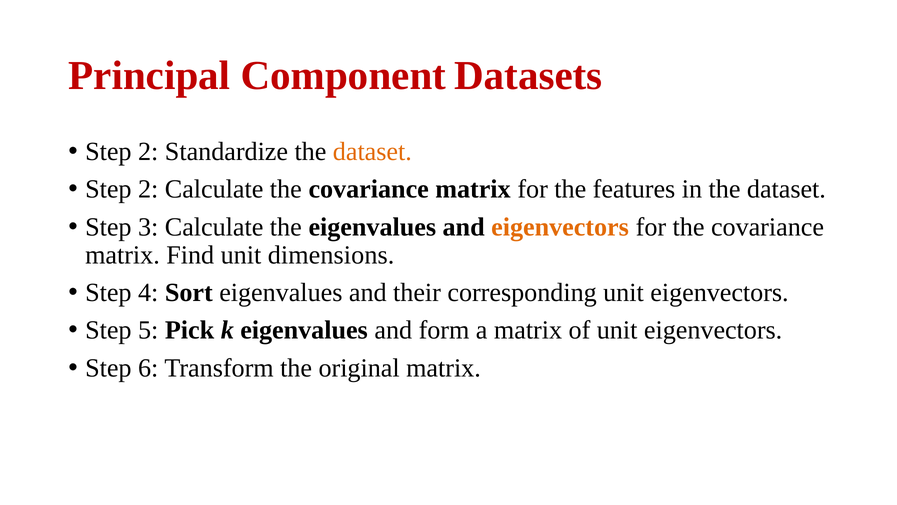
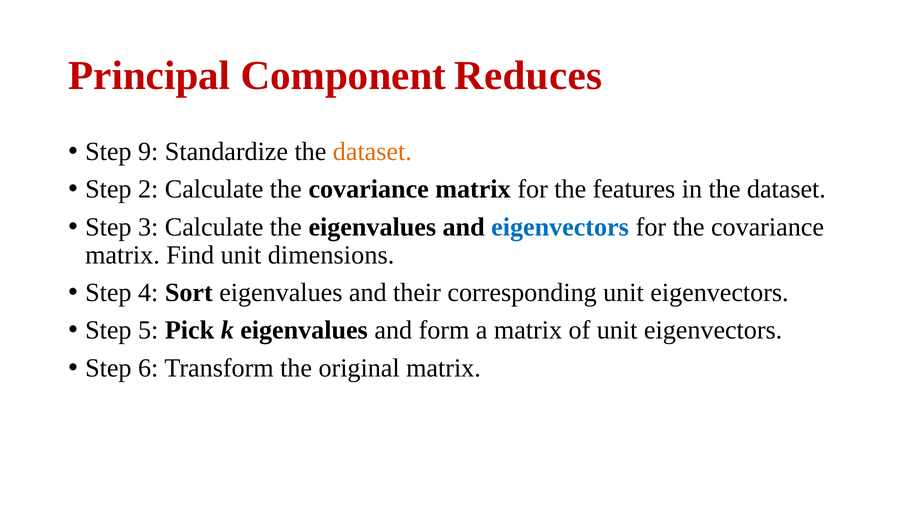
Datasets: Datasets -> Reduces
2 at (148, 152): 2 -> 9
eigenvectors at (560, 227) colour: orange -> blue
